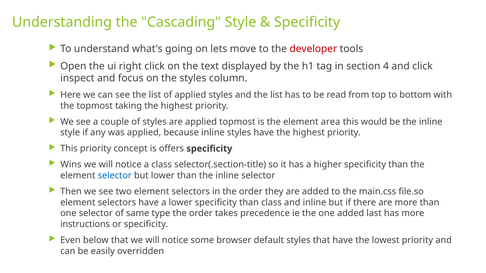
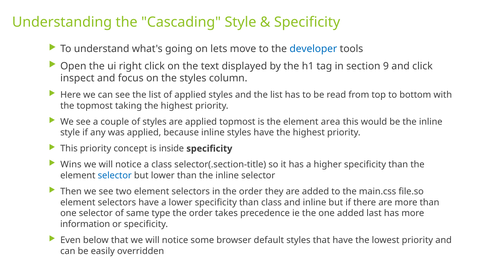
developer colour: red -> blue
4: 4 -> 9
offers: offers -> inside
instructions: instructions -> information
